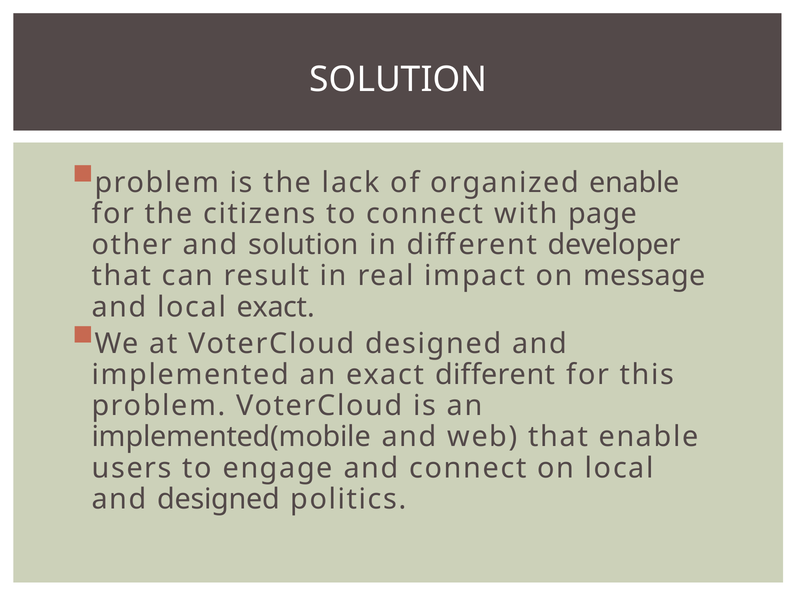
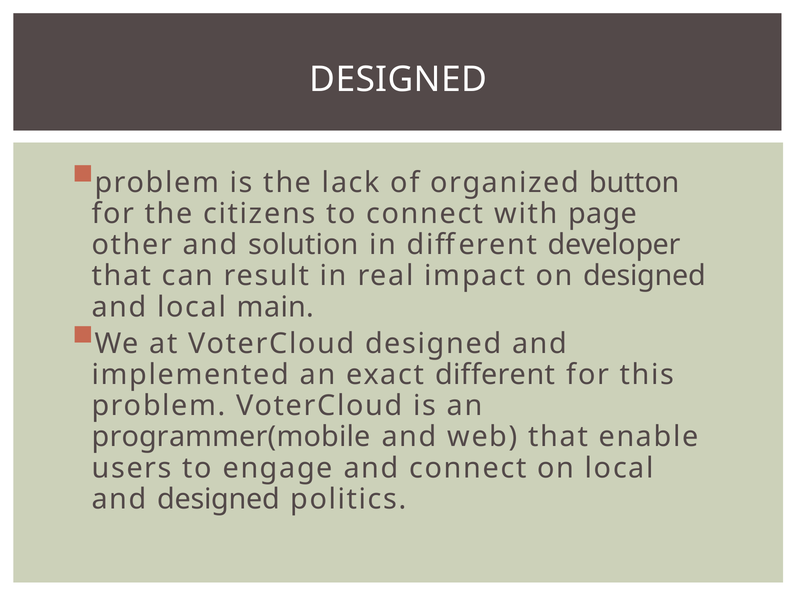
SOLUTION at (398, 79): SOLUTION -> DESIGNED
organized enable: enable -> button
on message: message -> designed
local exact: exact -> main
implemented(mobile: implemented(mobile -> programmer(mobile
